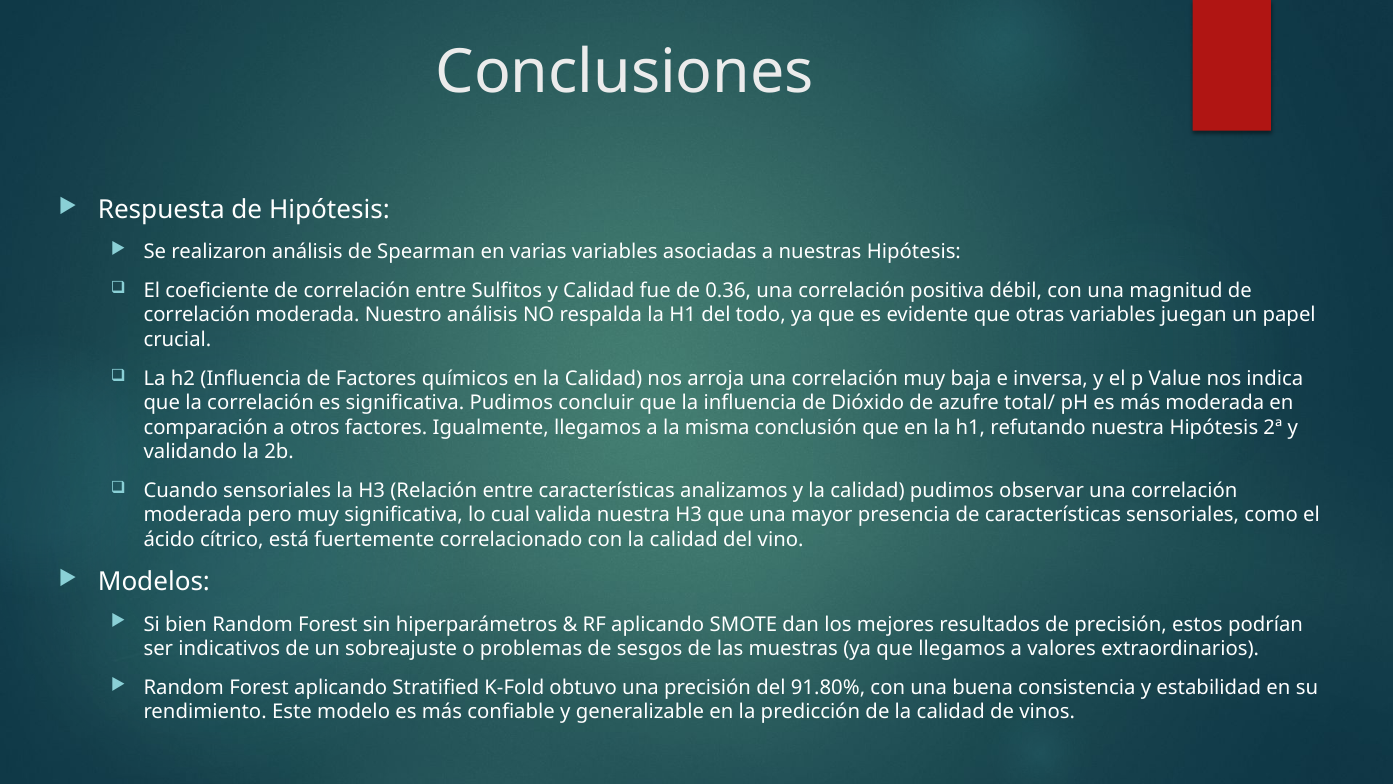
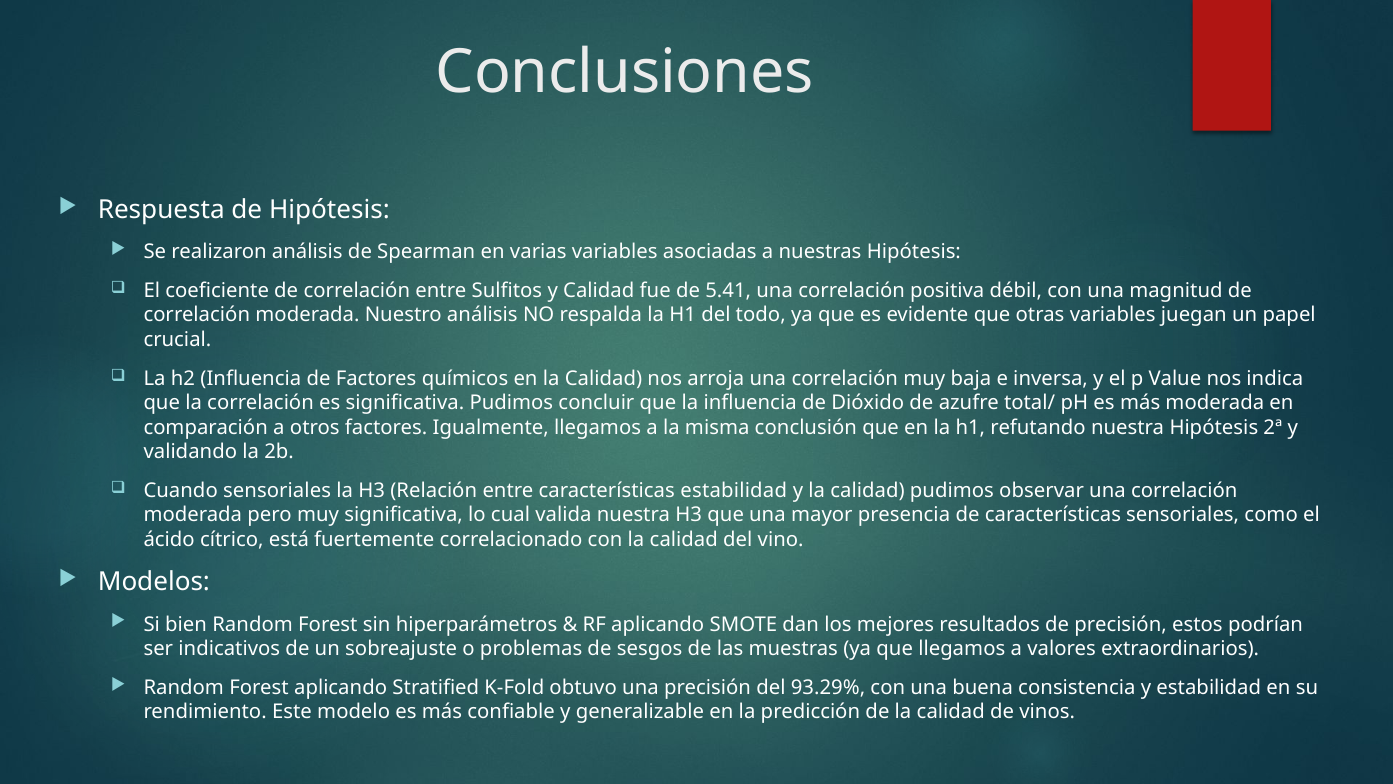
0.36: 0.36 -> 5.41
características analizamos: analizamos -> estabilidad
91.80%: 91.80% -> 93.29%
